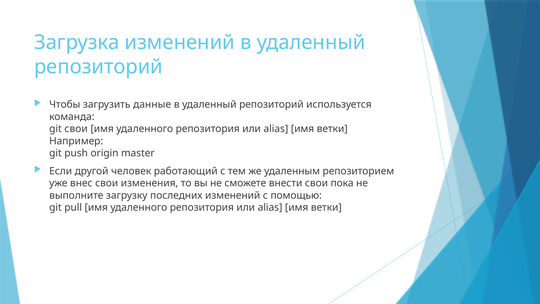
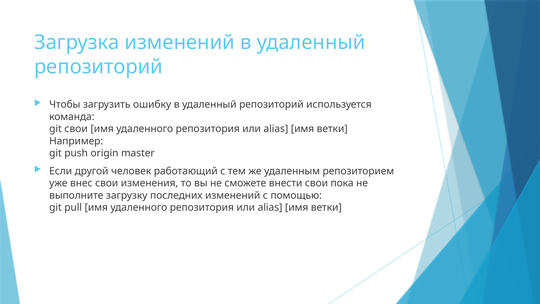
данные: данные -> ошибку
